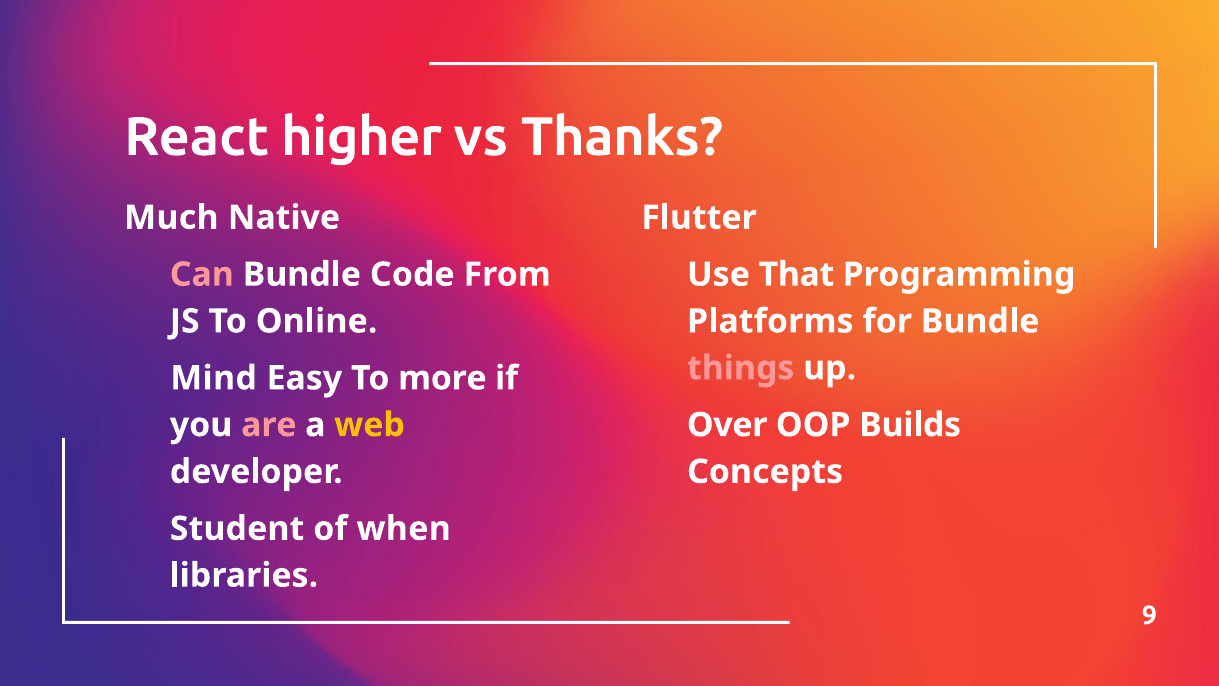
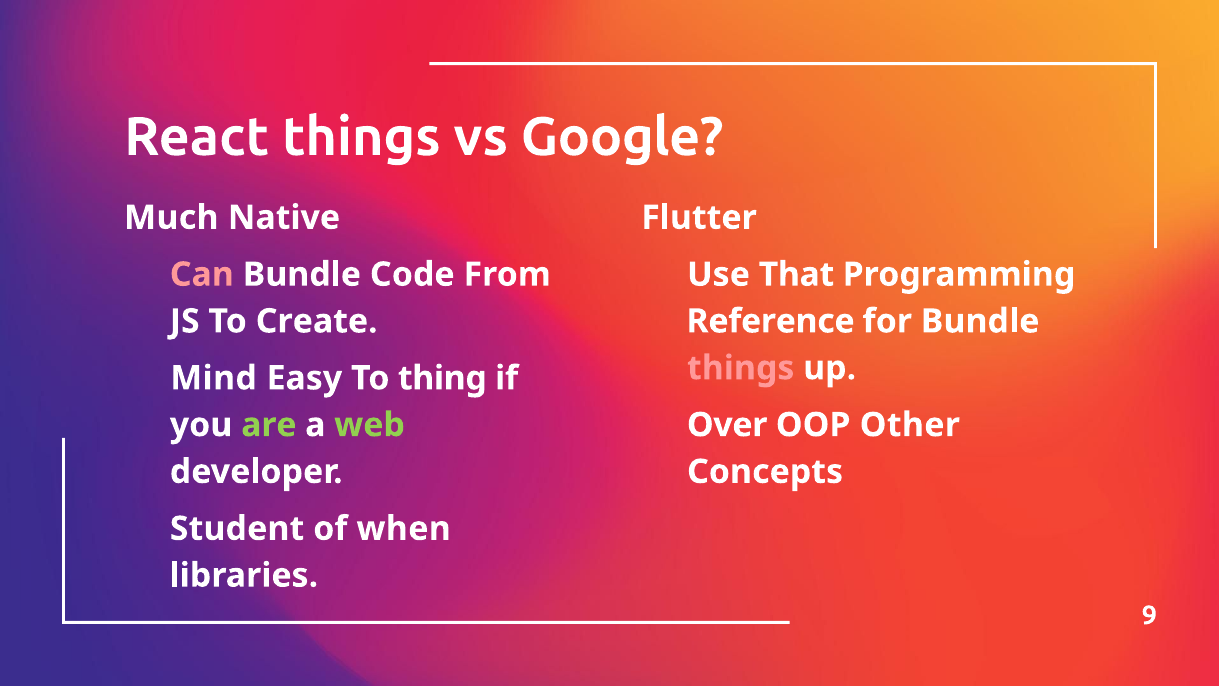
React higher: higher -> things
Thanks: Thanks -> Google
Online: Online -> Create
Platforms: Platforms -> Reference
more: more -> thing
Builds: Builds -> Other
are colour: pink -> light green
web colour: yellow -> light green
